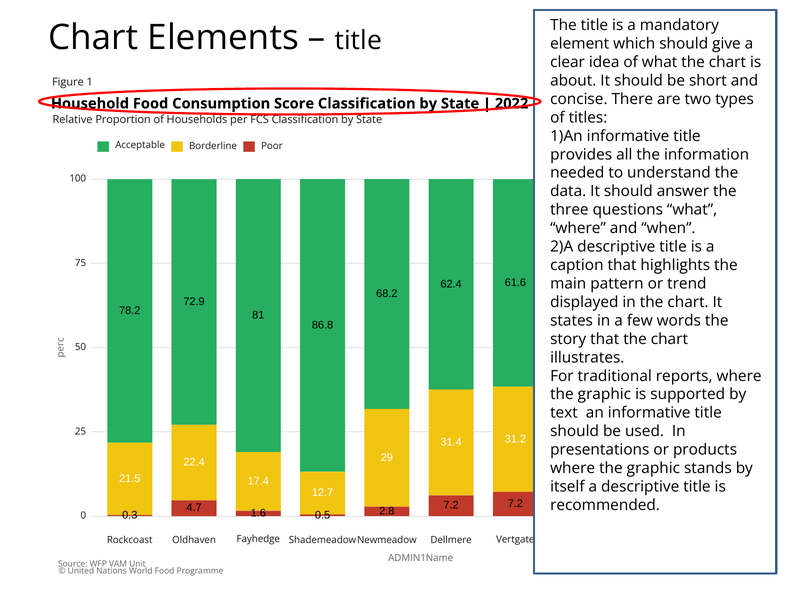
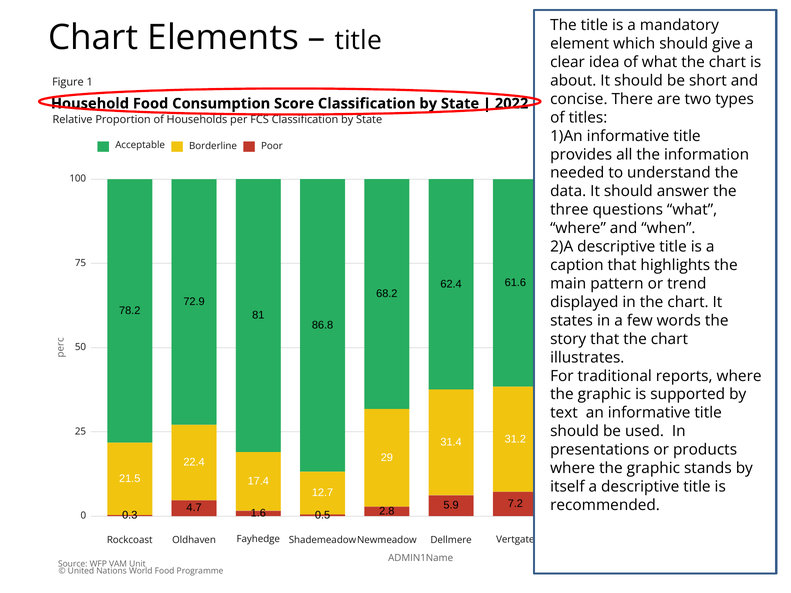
7.2 at (451, 506): 7.2 -> 5.9
